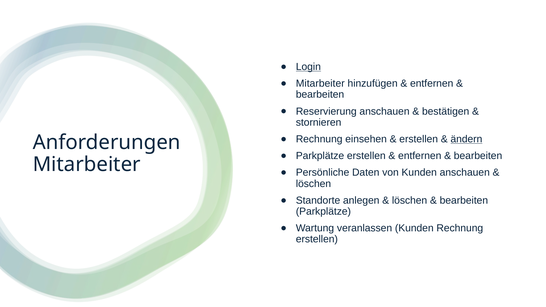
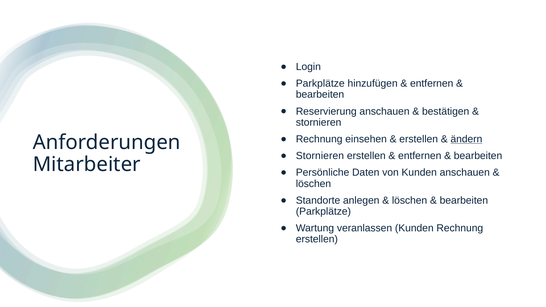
Login underline: present -> none
Mitarbeiter at (320, 84): Mitarbeiter -> Parkplätze
Parkplätze at (320, 156): Parkplätze -> Stornieren
